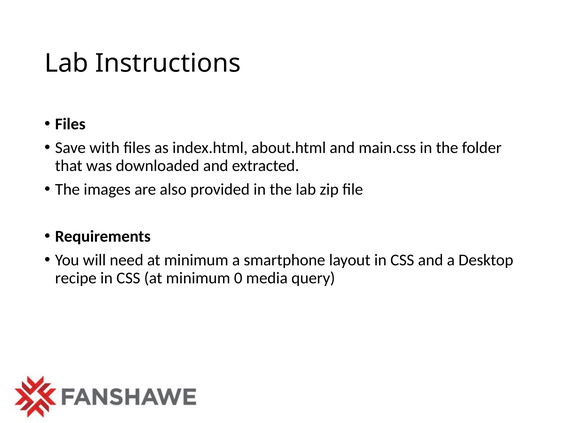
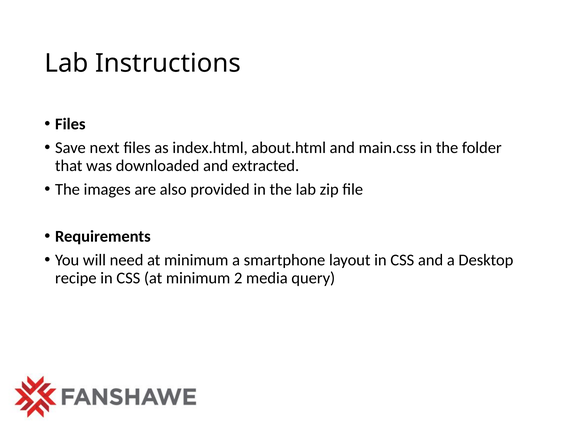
with: with -> next
0: 0 -> 2
